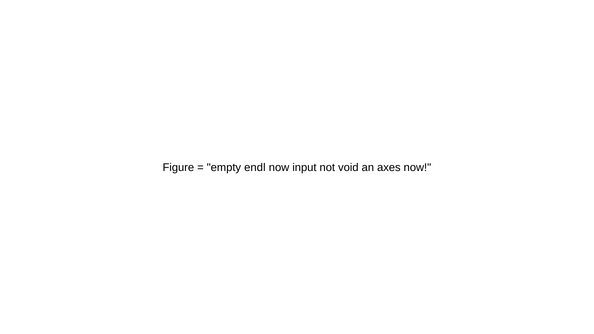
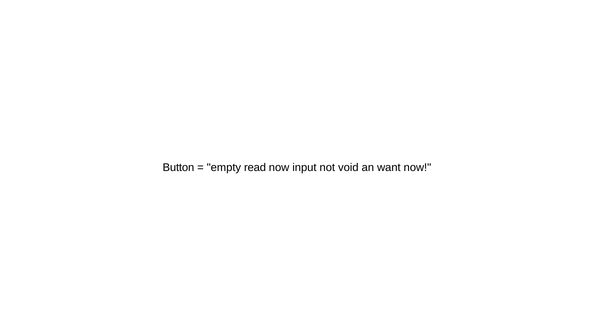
Figure: Figure -> Button
endl: endl -> read
axes: axes -> want
